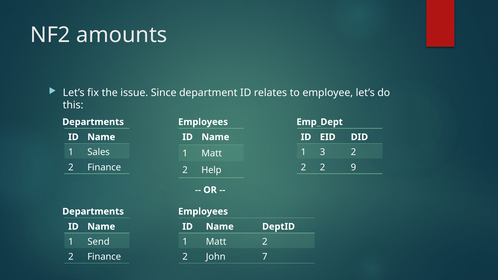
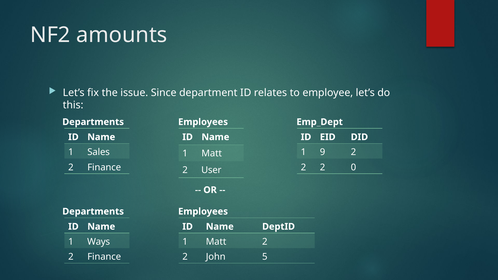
3: 3 -> 9
9: 9 -> 0
Help: Help -> User
Send: Send -> Ways
7: 7 -> 5
